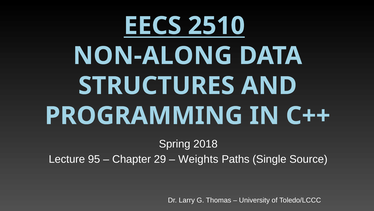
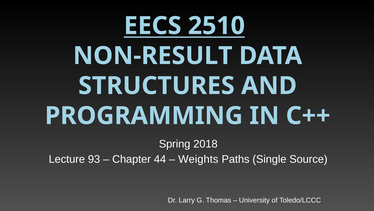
NON-ALONG: NON-ALONG -> NON-RESULT
95: 95 -> 93
29: 29 -> 44
